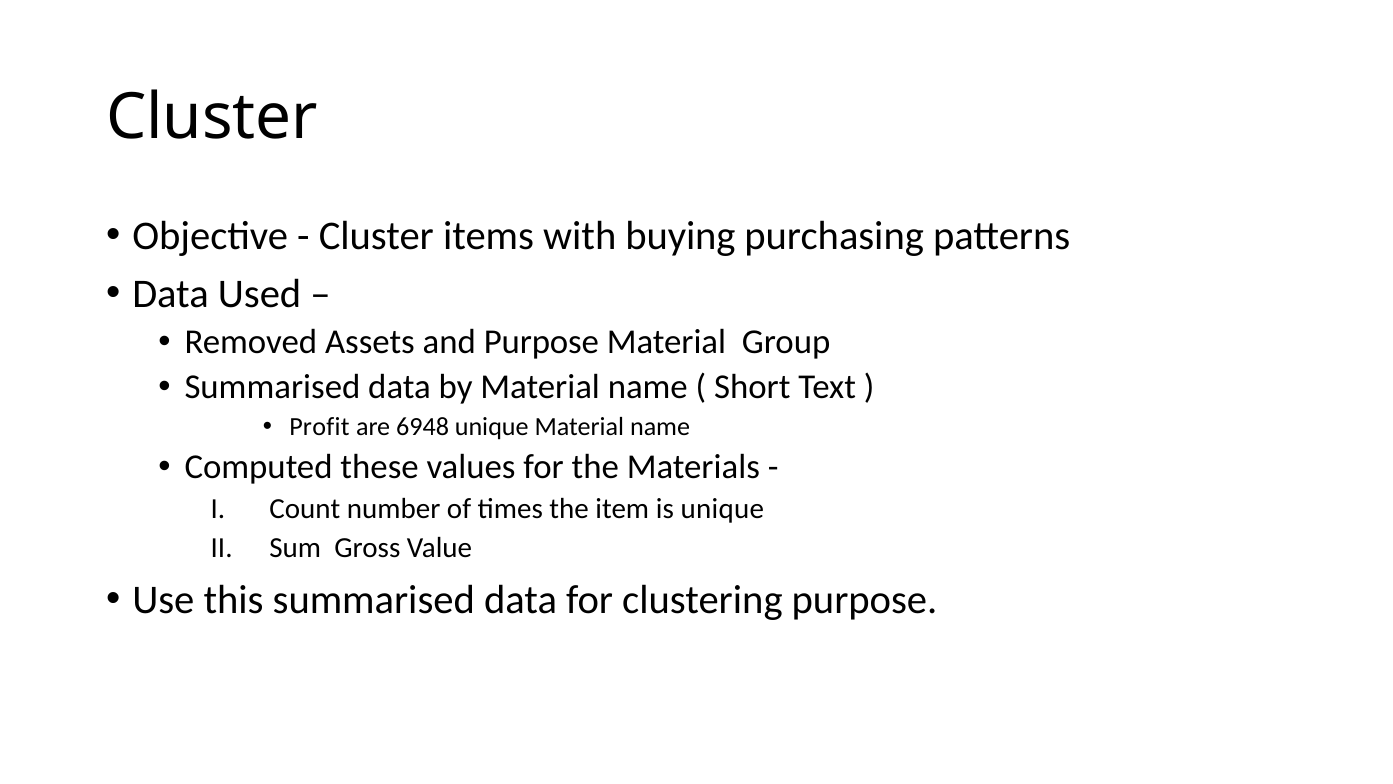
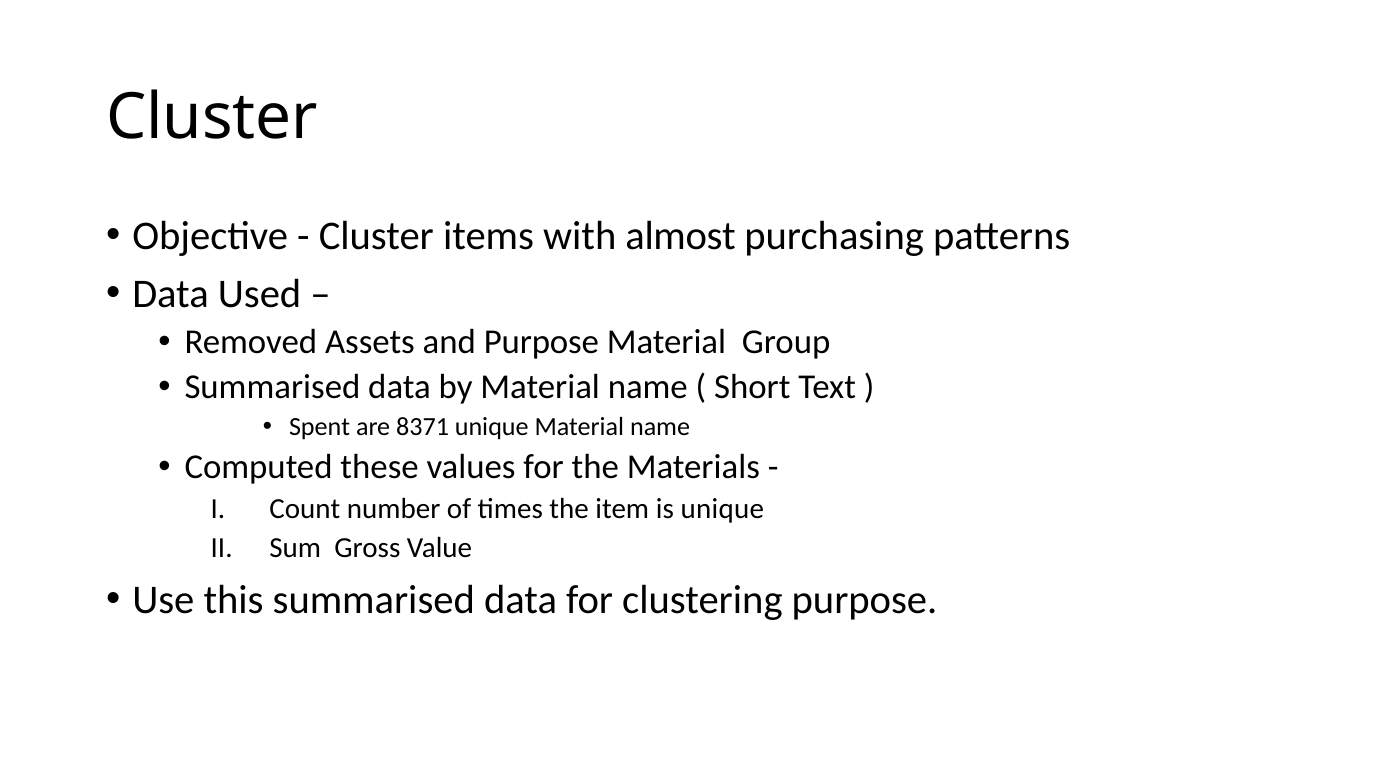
buying: buying -> almost
Profit: Profit -> Spent
6948: 6948 -> 8371
